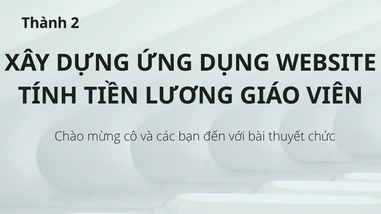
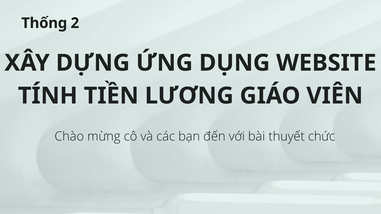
Thành: Thành -> Thống
